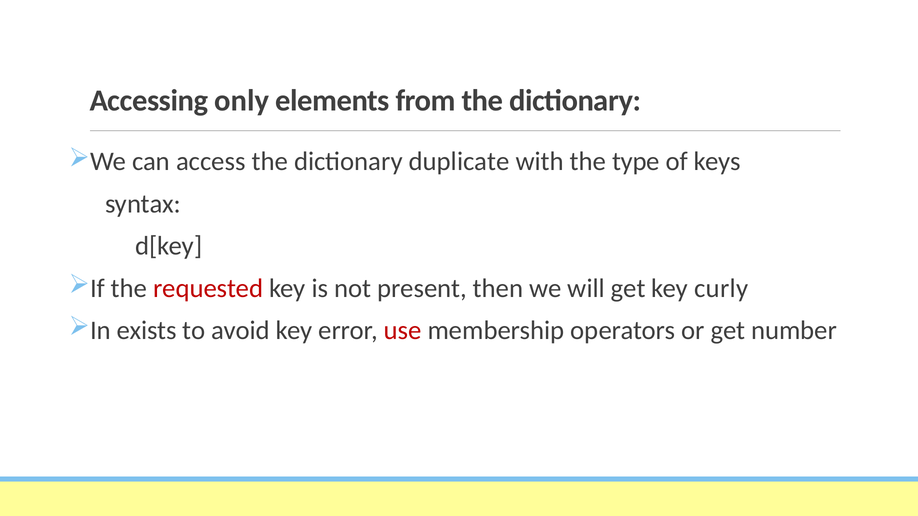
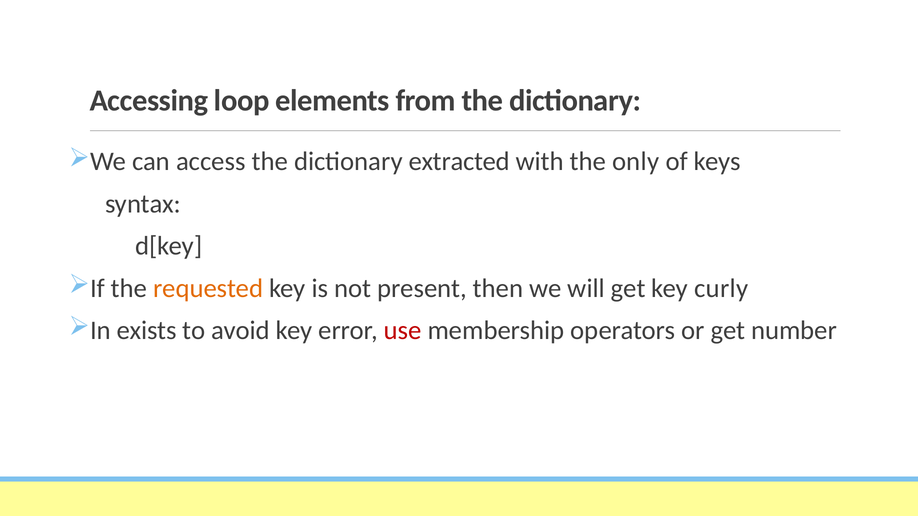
only: only -> loop
duplicate: duplicate -> extracted
type: type -> only
requested colour: red -> orange
